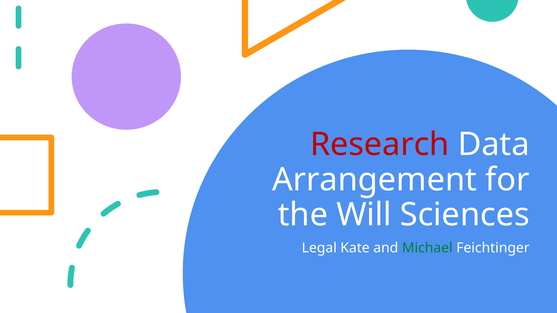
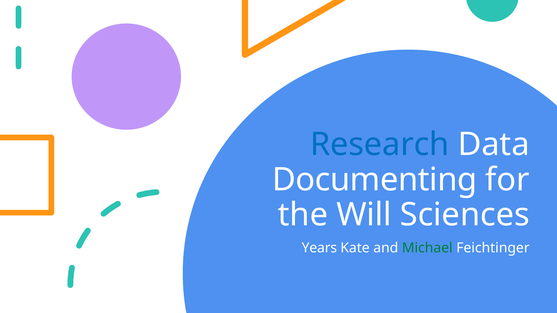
Research colour: red -> blue
Arrangement: Arrangement -> Documenting
Legal: Legal -> Years
